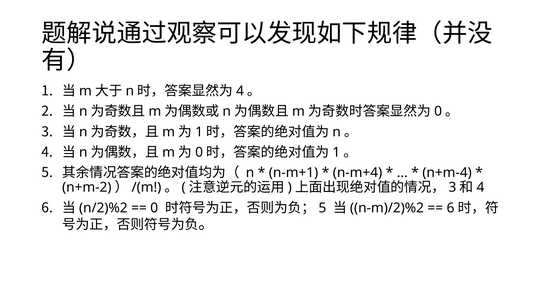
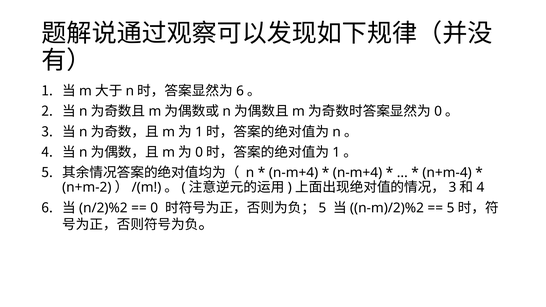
4 at (240, 91): 4 -> 6
n-m+1 at (294, 173): n-m+1 -> n-m+4
6 at (451, 208): 6 -> 5
